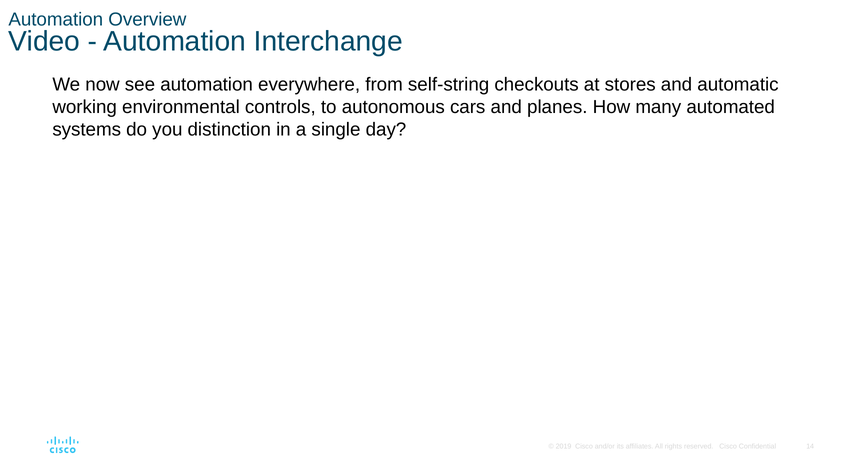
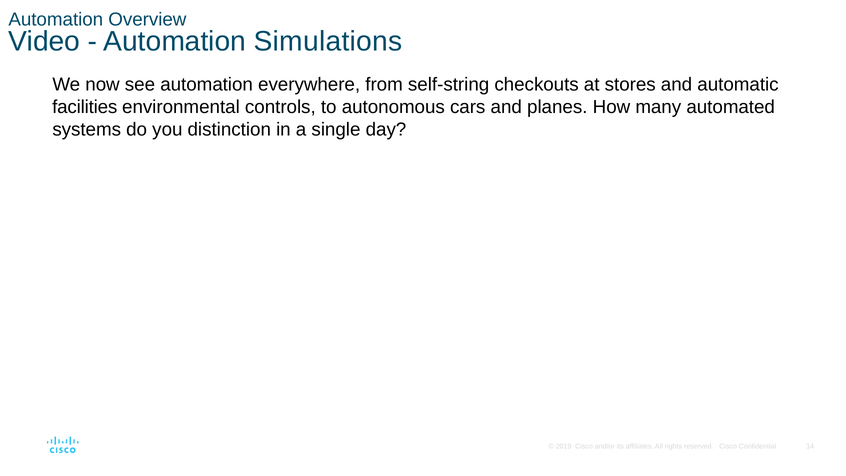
Interchange: Interchange -> Simulations
working: working -> facilities
